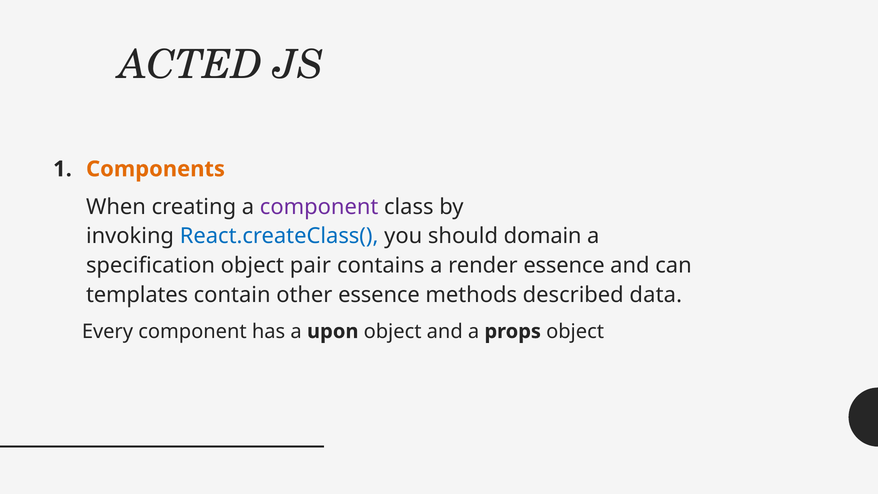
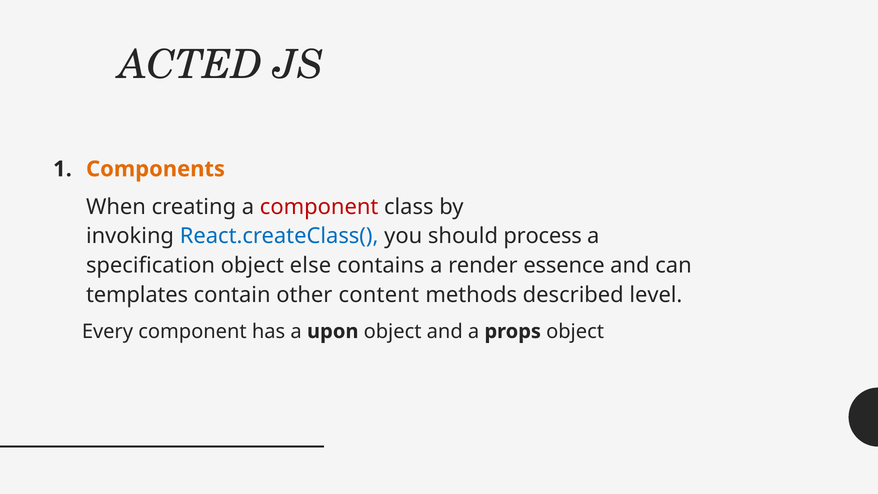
component at (319, 207) colour: purple -> red
domain: domain -> process
pair: pair -> else
other essence: essence -> content
data: data -> level
